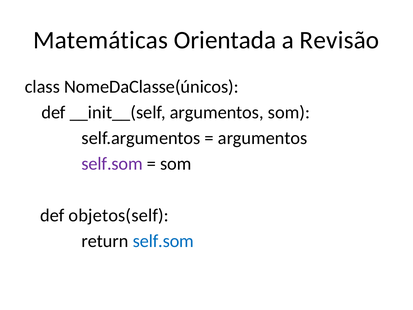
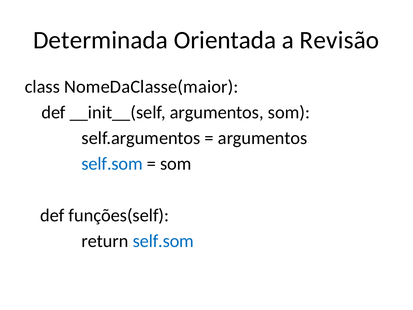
Matemáticas: Matemáticas -> Determinada
NomeDaClasse(únicos: NomeDaClasse(únicos -> NomeDaClasse(maior
self.som at (112, 164) colour: purple -> blue
objetos(self: objetos(self -> funções(self
